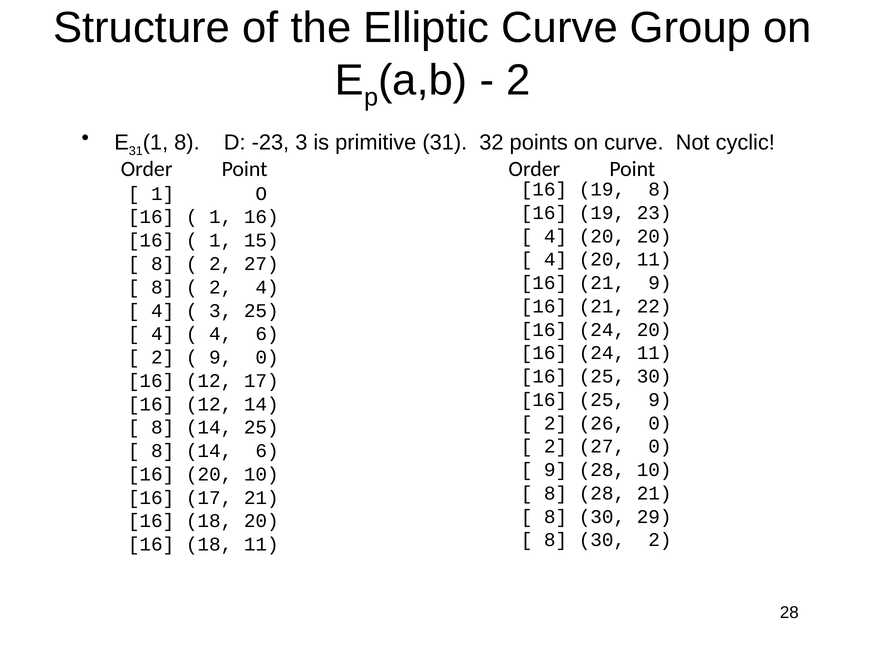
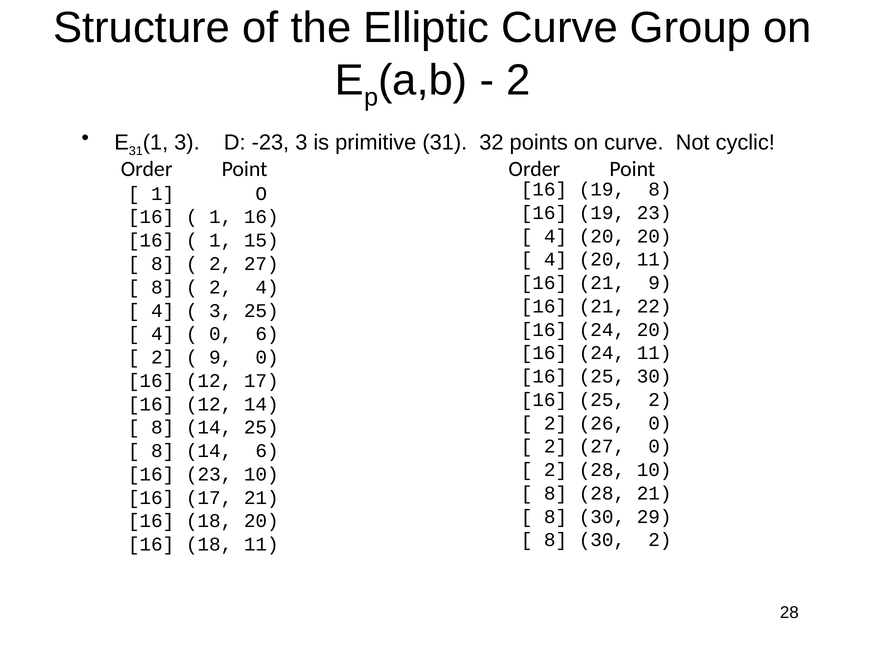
1 8: 8 -> 3
4 at (221, 334): 4 -> 0
25 9: 9 -> 2
9 at (556, 470): 9 -> 2
16 20: 20 -> 23
